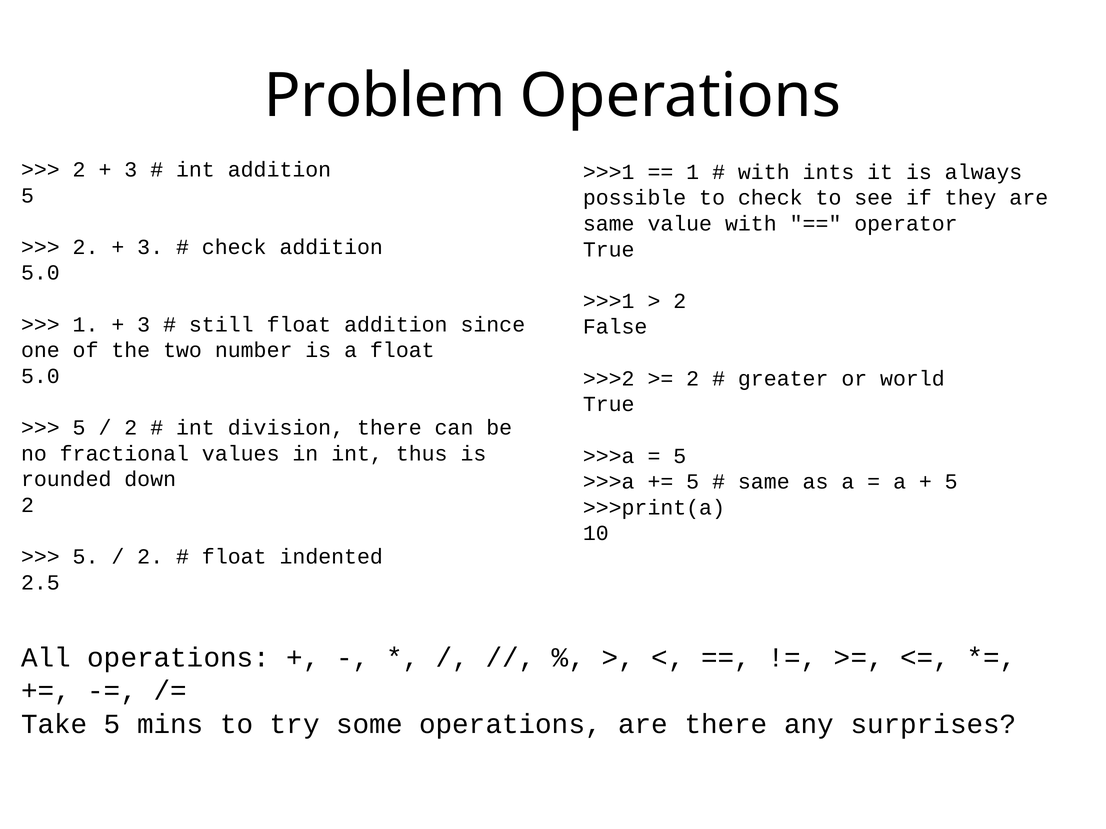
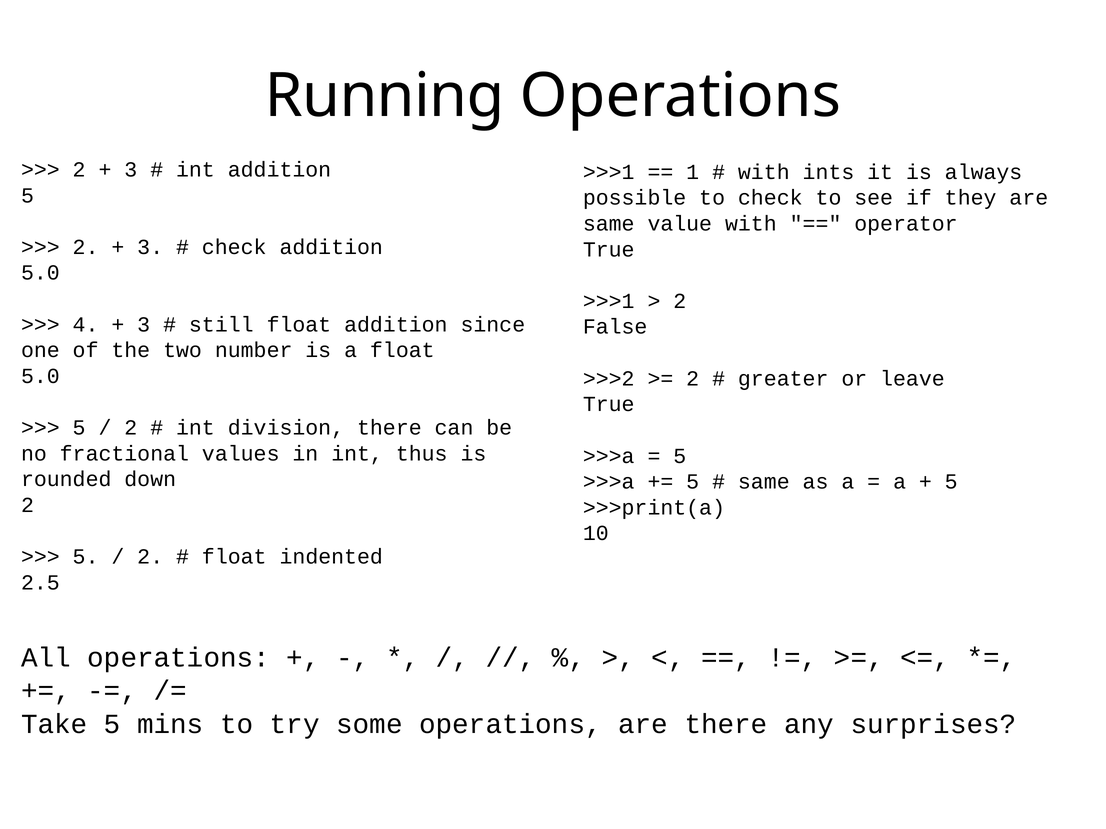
Problem: Problem -> Running
1 at (86, 325): 1 -> 4
world: world -> leave
